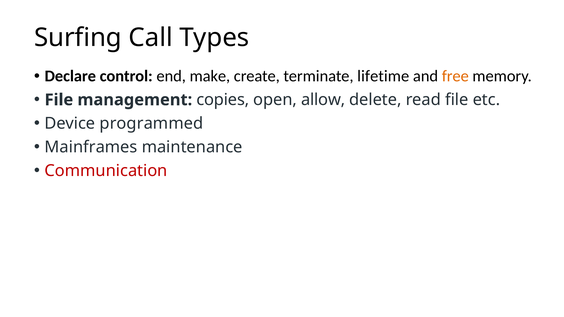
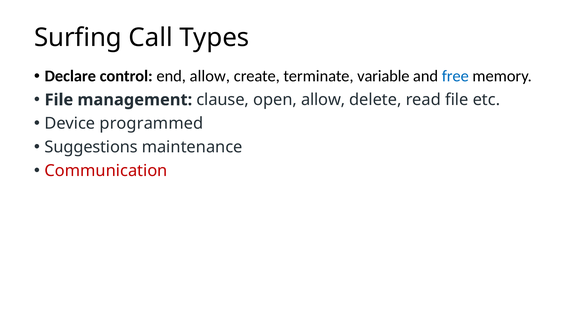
end make: make -> allow
lifetime: lifetime -> variable
free colour: orange -> blue
copies: copies -> clause
Mainframes: Mainframes -> Suggestions
